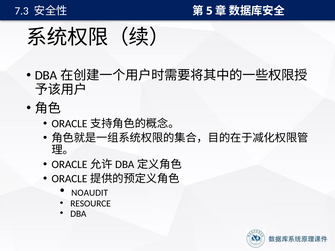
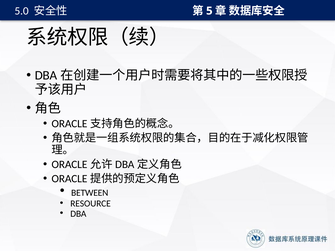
7.3: 7.3 -> 5.0
NOAUDIT: NOAUDIT -> BETWEEN
